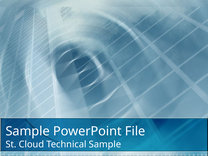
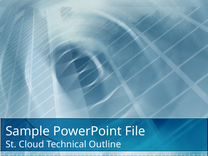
Technical Sample: Sample -> Outline
